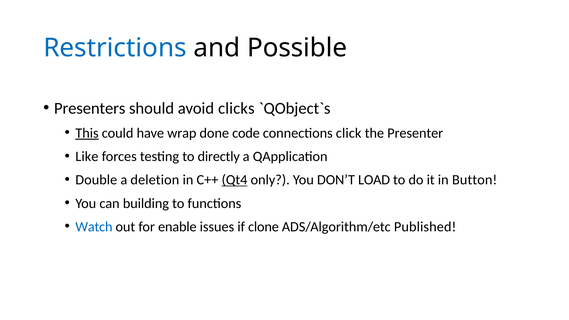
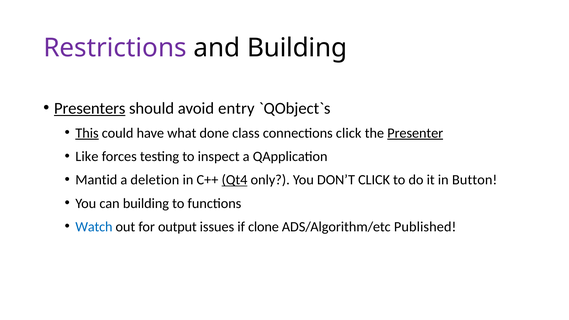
Restrictions colour: blue -> purple
and Possible: Possible -> Building
Presenters underline: none -> present
clicks: clicks -> entry
wrap: wrap -> what
code: code -> class
Presenter underline: none -> present
directly: directly -> inspect
Double: Double -> Mantid
DON’T LOAD: LOAD -> CLICK
enable: enable -> output
